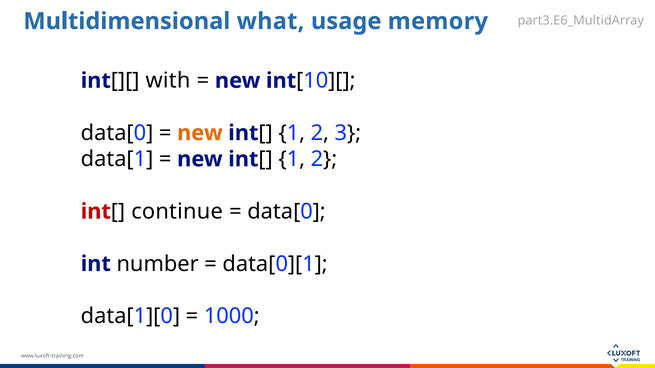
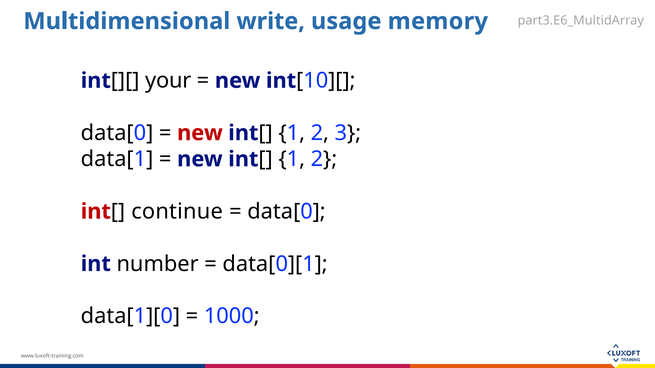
what: what -> write
with: with -> your
new at (200, 133) colour: orange -> red
